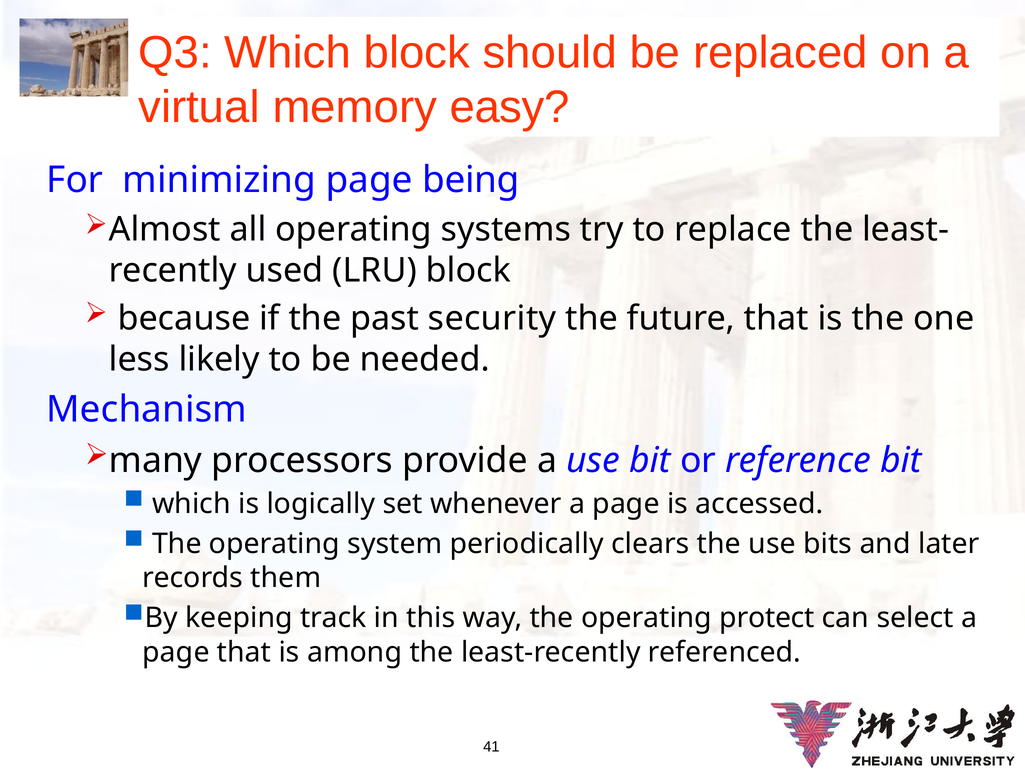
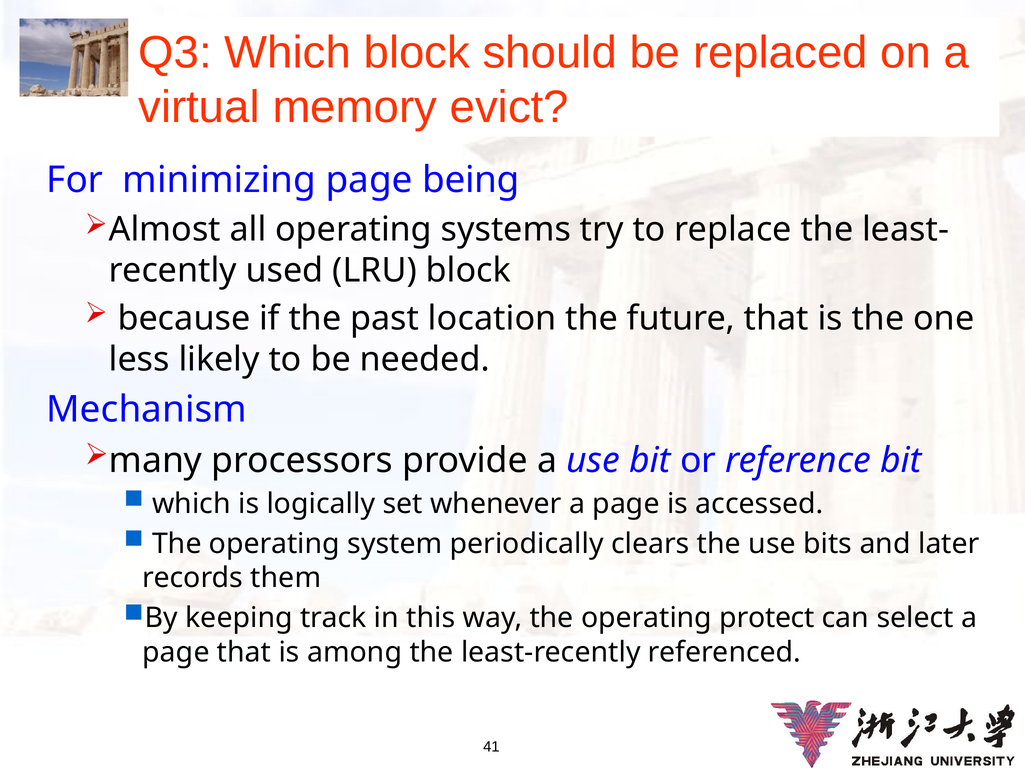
easy: easy -> evict
security: security -> location
